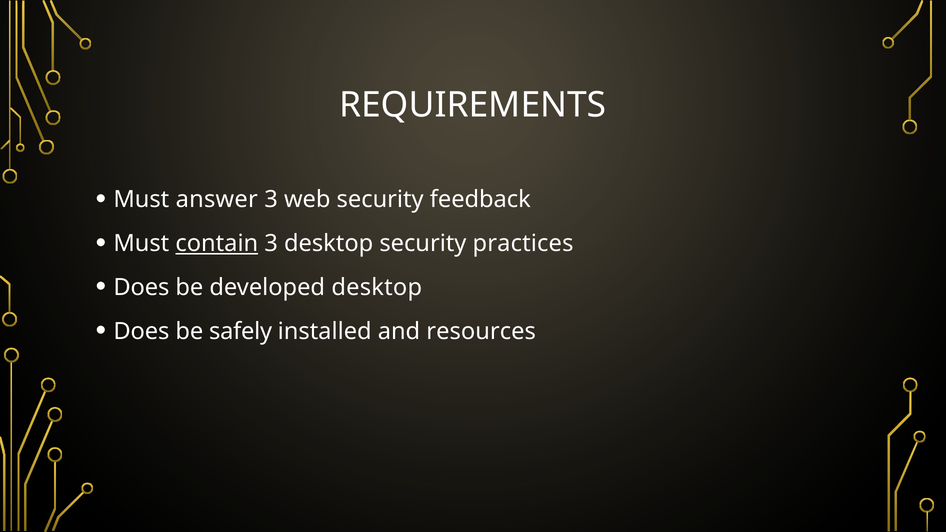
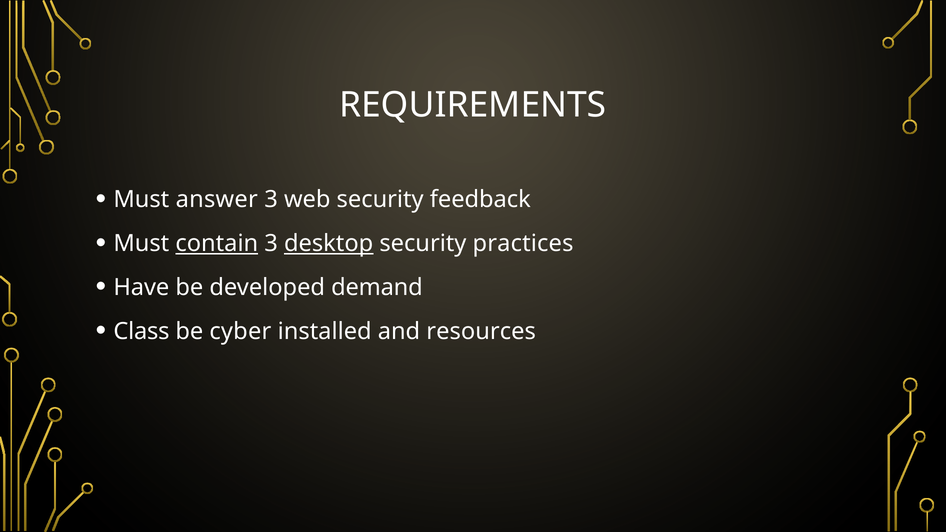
desktop at (329, 244) underline: none -> present
Does at (141, 287): Does -> Have
developed desktop: desktop -> demand
Does at (141, 331): Does -> Class
safely: safely -> cyber
